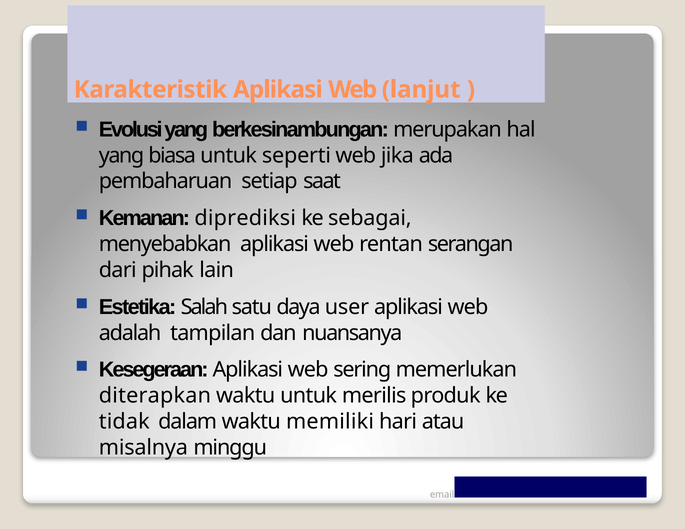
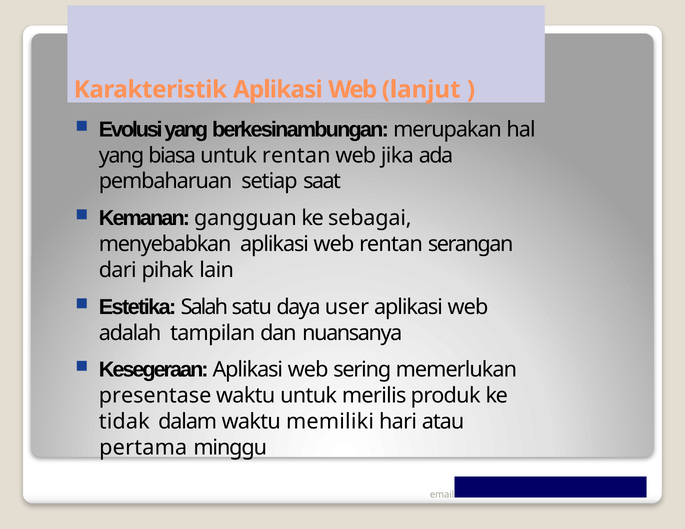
untuk seperti: seperti -> rentan
diprediksi: diprediksi -> gangguan
diterapkan: diterapkan -> presentase
misalnya: misalnya -> pertama
